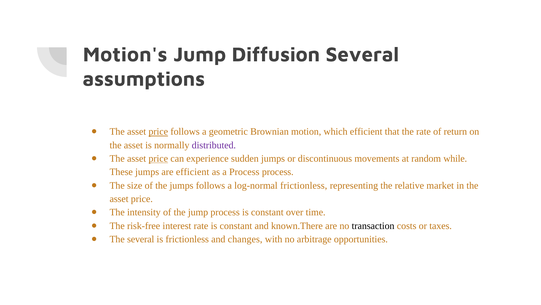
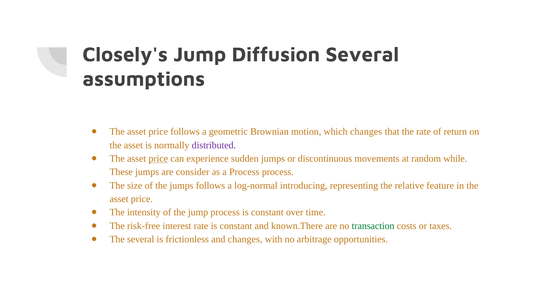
Motion's: Motion's -> Closely's
price at (158, 131) underline: present -> none
which efficient: efficient -> changes
are efficient: efficient -> consider
log-normal frictionless: frictionless -> introducing
market: market -> feature
transaction colour: black -> green
